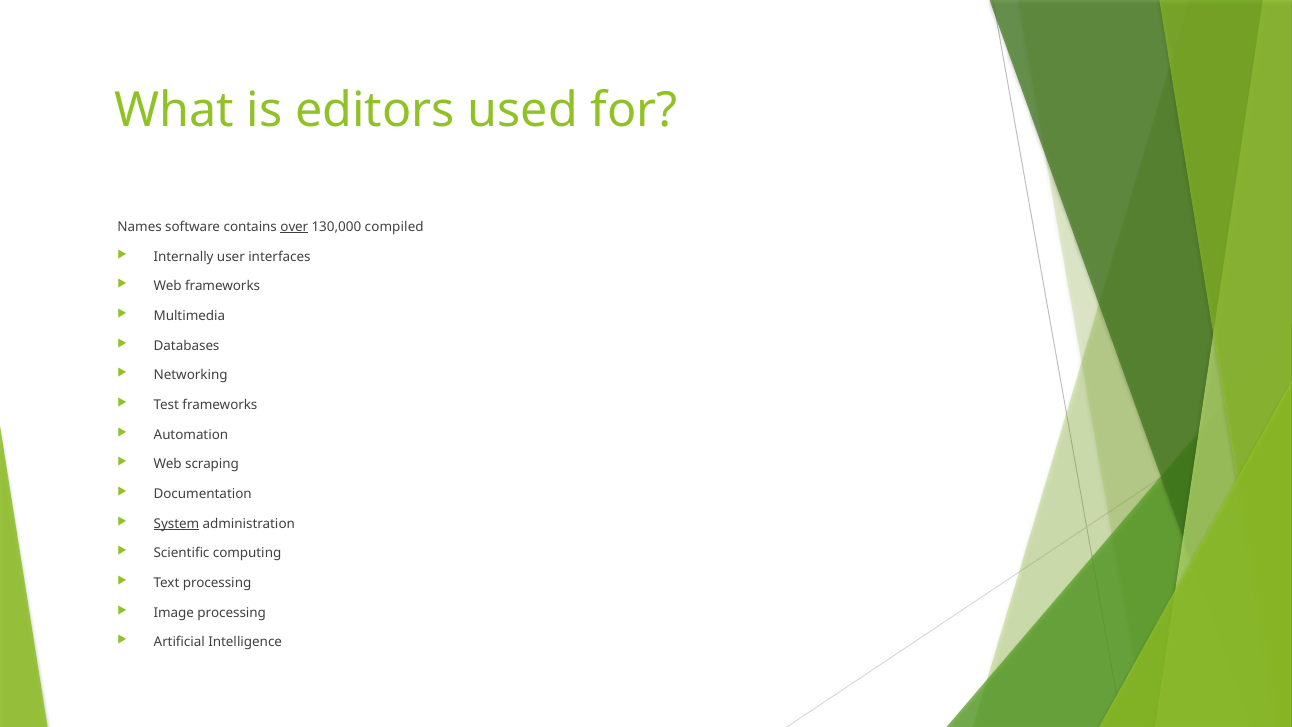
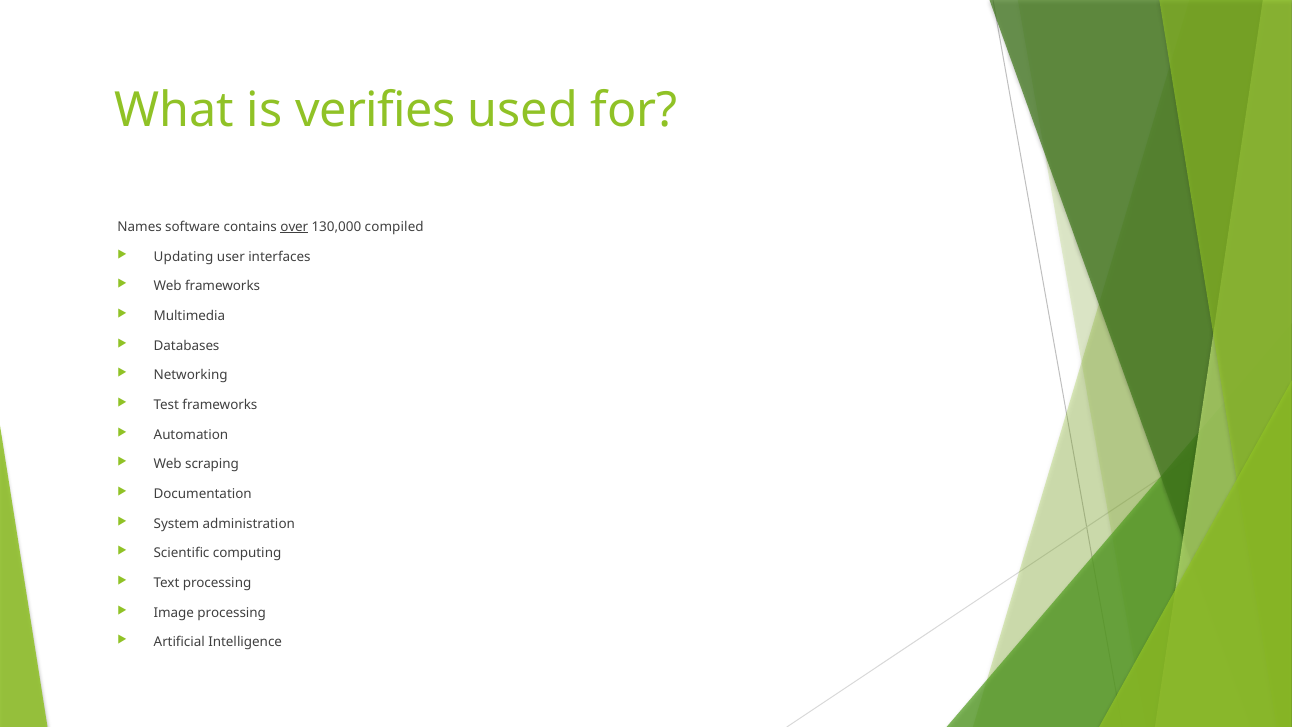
editors: editors -> verifies
Internally: Internally -> Updating
System underline: present -> none
